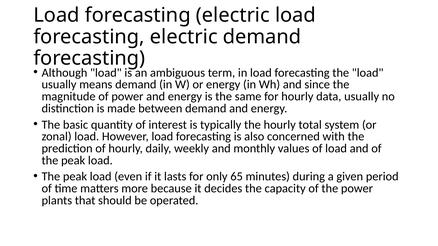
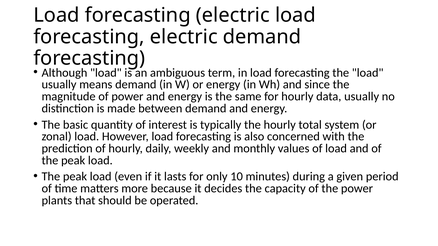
65: 65 -> 10
